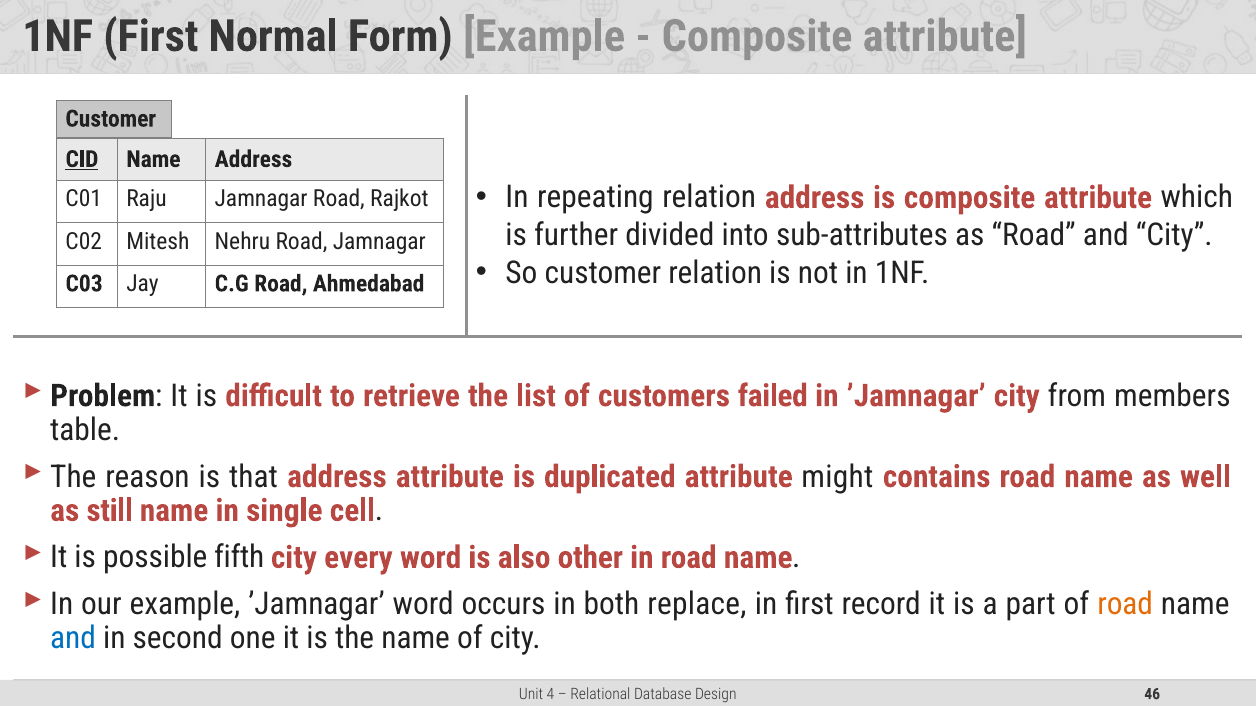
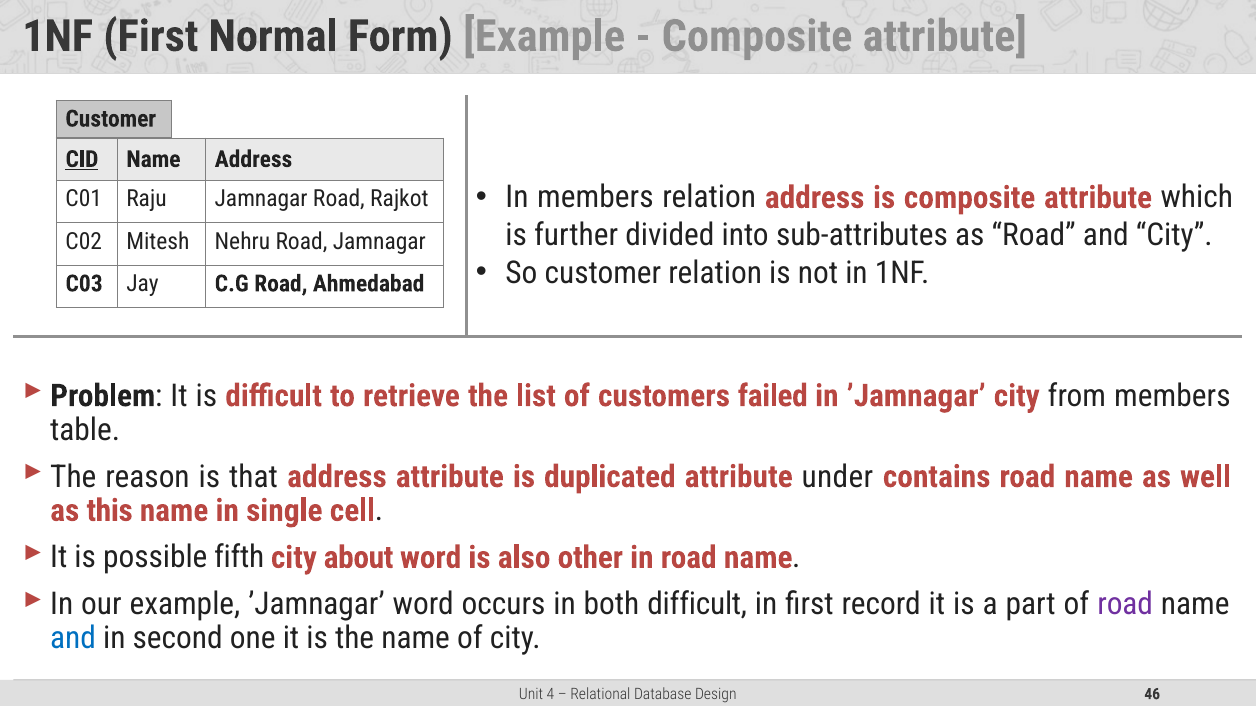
In repeating: repeating -> members
might: might -> under
still: still -> this
every: every -> about
both replace: replace -> difficult
road at (1125, 605) colour: orange -> purple
